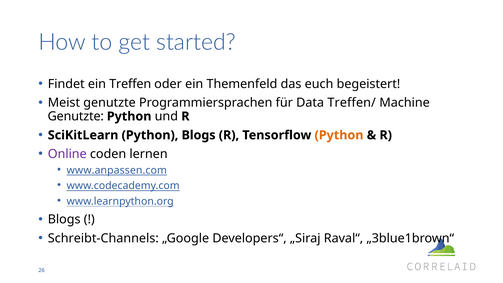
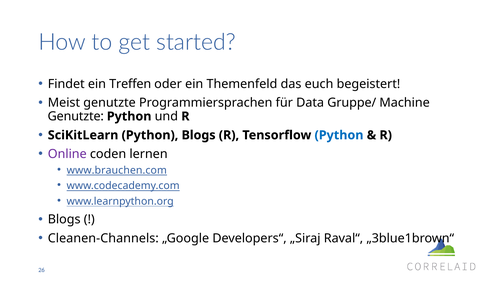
Treffen/: Treffen/ -> Gruppe/
Python at (339, 135) colour: orange -> blue
www.anpassen.com: www.anpassen.com -> www.brauchen.com
Schreibt-Channels: Schreibt-Channels -> Cleanen-Channels
